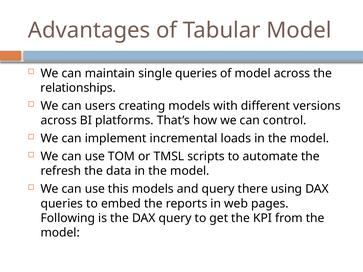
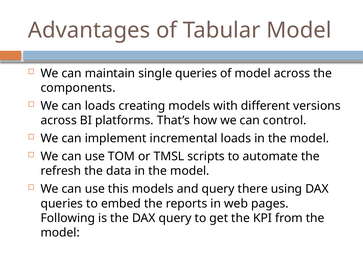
relationships: relationships -> components
can users: users -> loads
